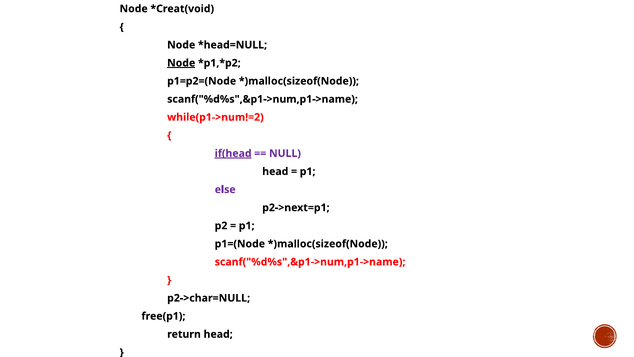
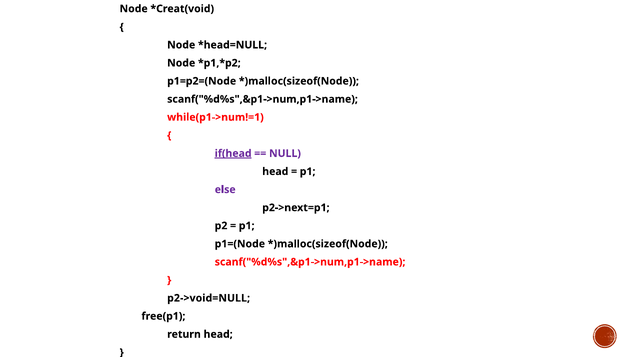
Node at (181, 63) underline: present -> none
while(p1->num!=2: while(p1->num!=2 -> while(p1->num!=1
p2->char=NULL: p2->char=NULL -> p2->void=NULL
